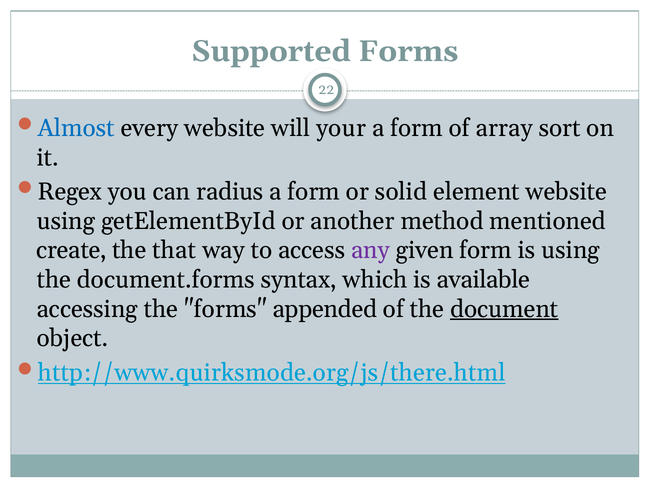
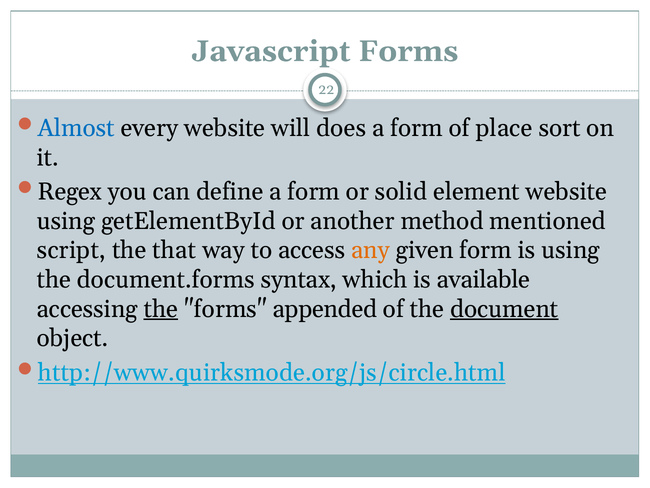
Supported: Supported -> Javascript
your: your -> does
array: array -> place
radius: radius -> define
create: create -> script
any colour: purple -> orange
the at (161, 309) underline: none -> present
http://www.quirksmode.org/js/there.html: http://www.quirksmode.org/js/there.html -> http://www.quirksmode.org/js/circle.html
